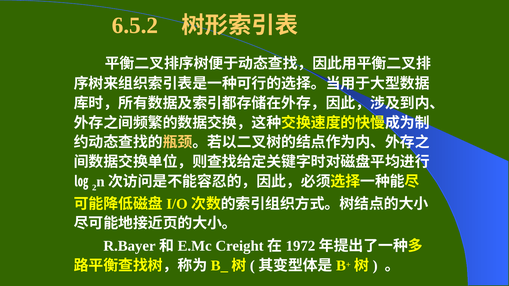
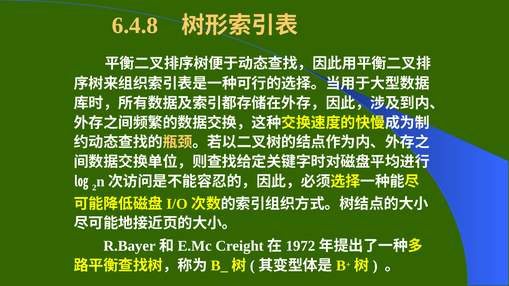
6.5.2: 6.5.2 -> 6.4.8
